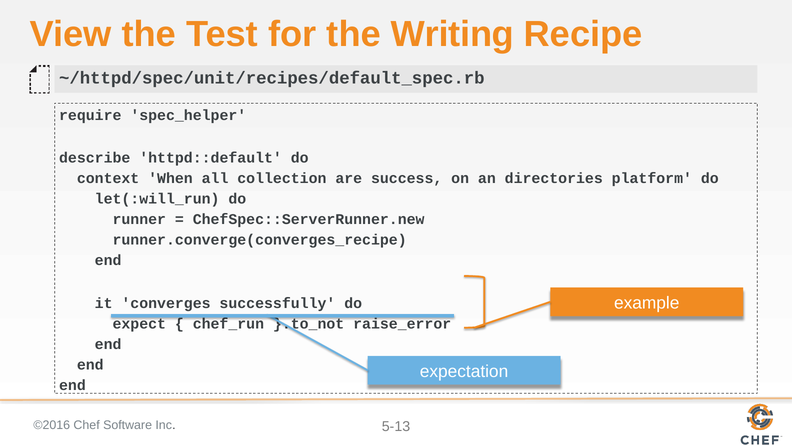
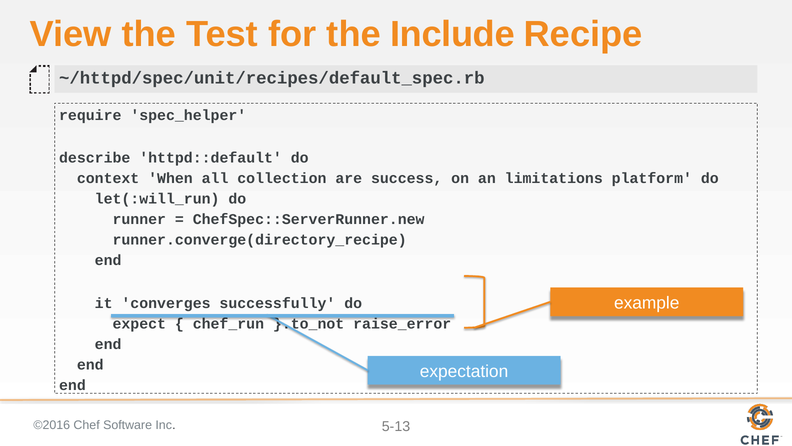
Writing: Writing -> Include
directories: directories -> limitations
runner.converge(converges_recipe: runner.converge(converges_recipe -> runner.converge(directory_recipe
